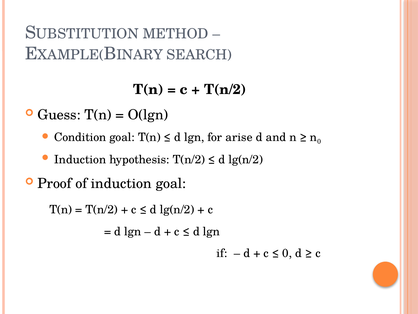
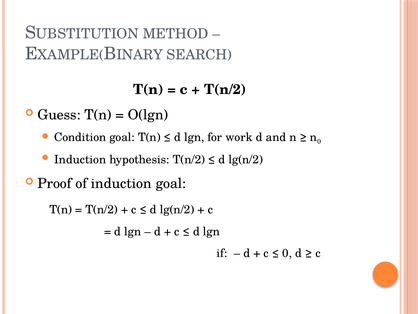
arise: arise -> work
